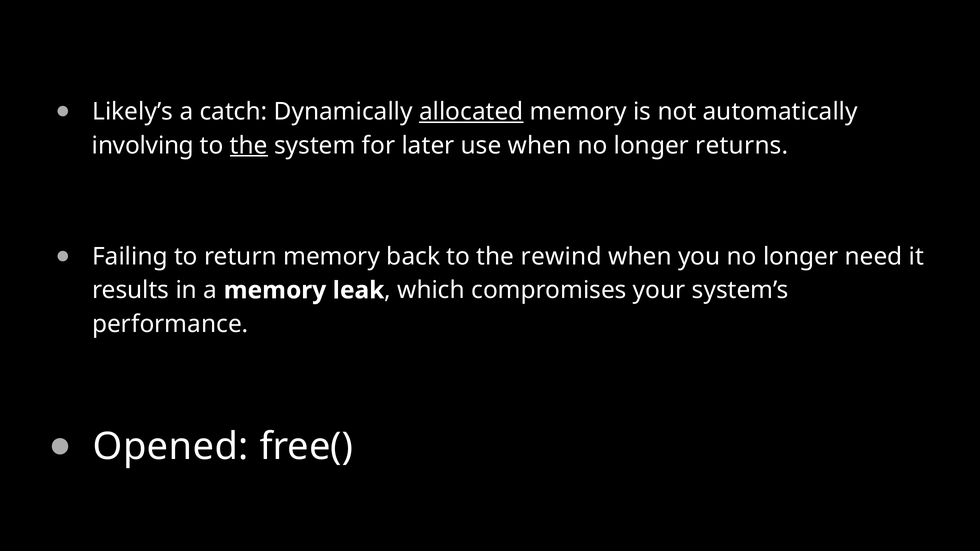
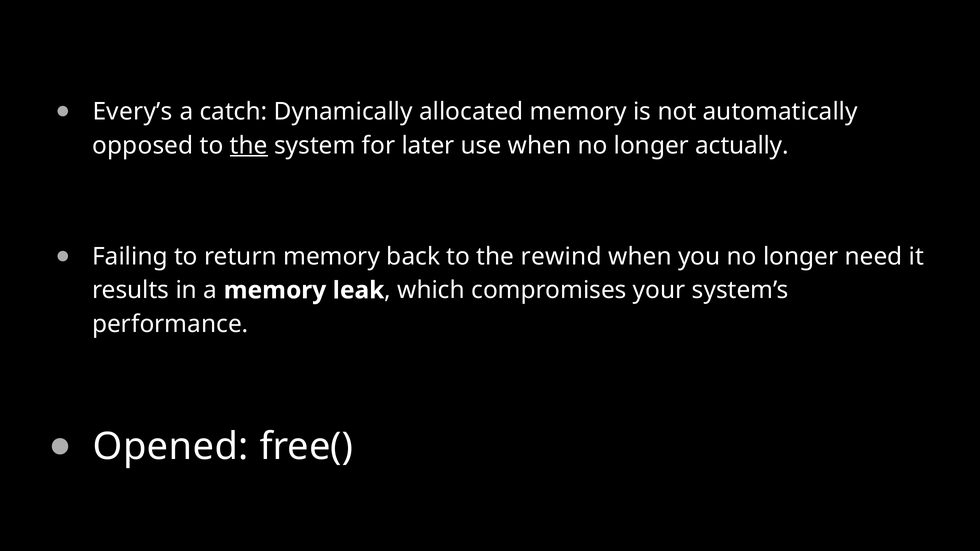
Likely’s: Likely’s -> Every’s
allocated underline: present -> none
involving: involving -> opposed
returns: returns -> actually
